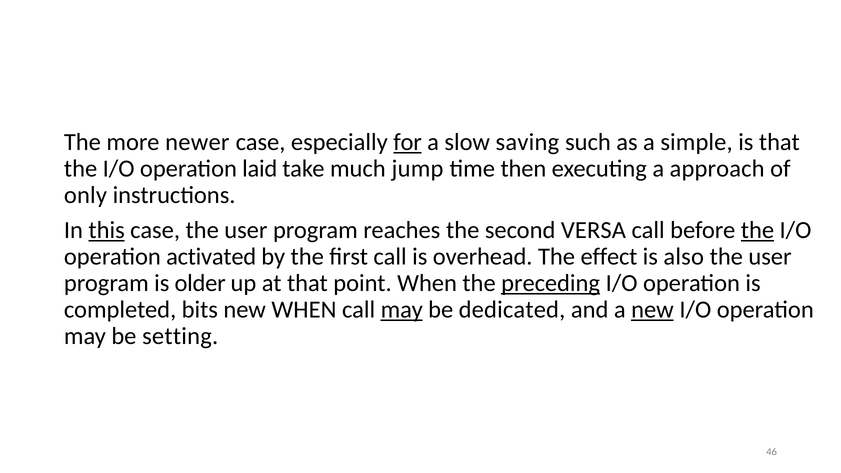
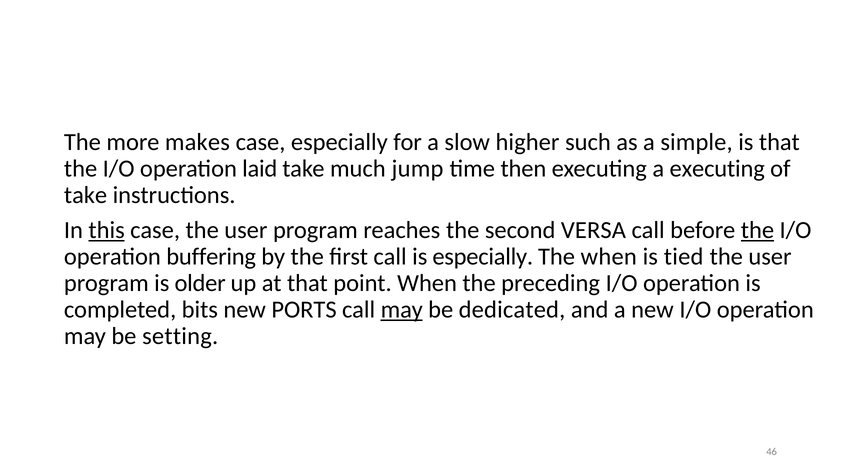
newer: newer -> makes
for underline: present -> none
saving: saving -> higher
a approach: approach -> executing
only at (85, 195): only -> take
activated: activated -> buffering
is overhead: overhead -> especially
The effect: effect -> when
also: also -> tied
preceding underline: present -> none
new WHEN: WHEN -> PORTS
new at (652, 310) underline: present -> none
